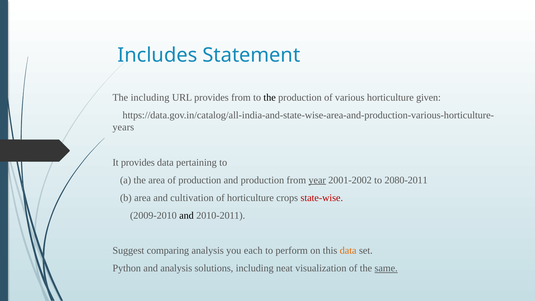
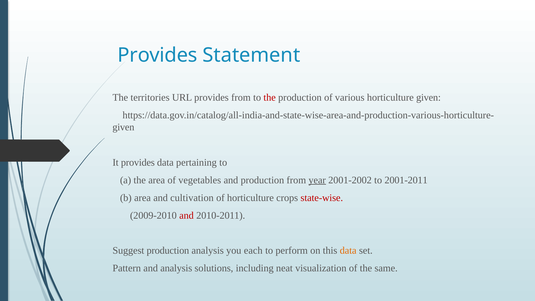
Includes at (157, 55): Includes -> Provides
The including: including -> territories
the at (270, 98) colour: black -> red
years at (123, 127): years -> given
of production: production -> vegetables
2080-2011: 2080-2011 -> 2001-2011
and at (187, 215) colour: black -> red
Suggest comparing: comparing -> production
Python: Python -> Pattern
same underline: present -> none
